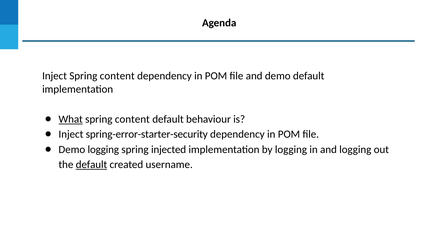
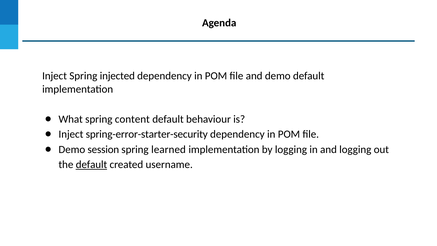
Inject Spring content: content -> injected
What underline: present -> none
Demo logging: logging -> session
injected: injected -> learned
